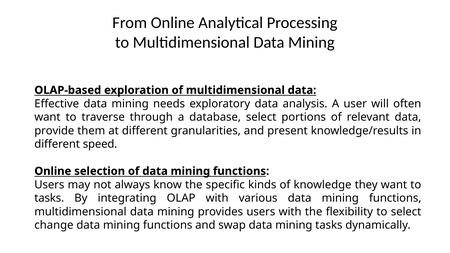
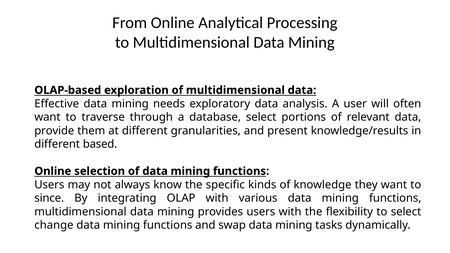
speed: speed -> based
tasks at (49, 198): tasks -> since
